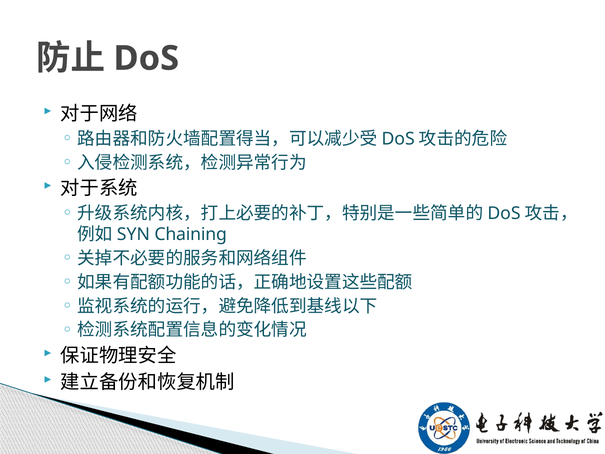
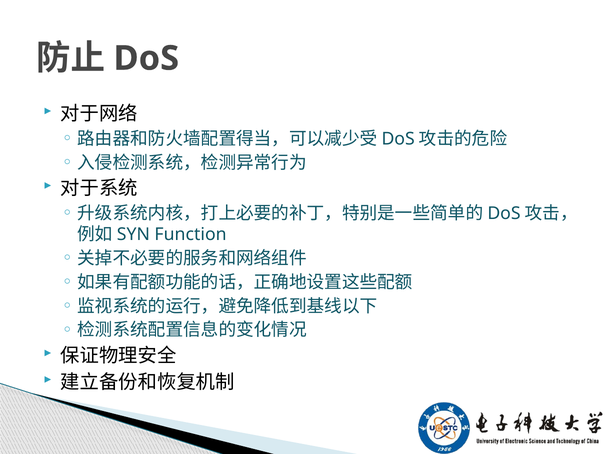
Chaining: Chaining -> Function
